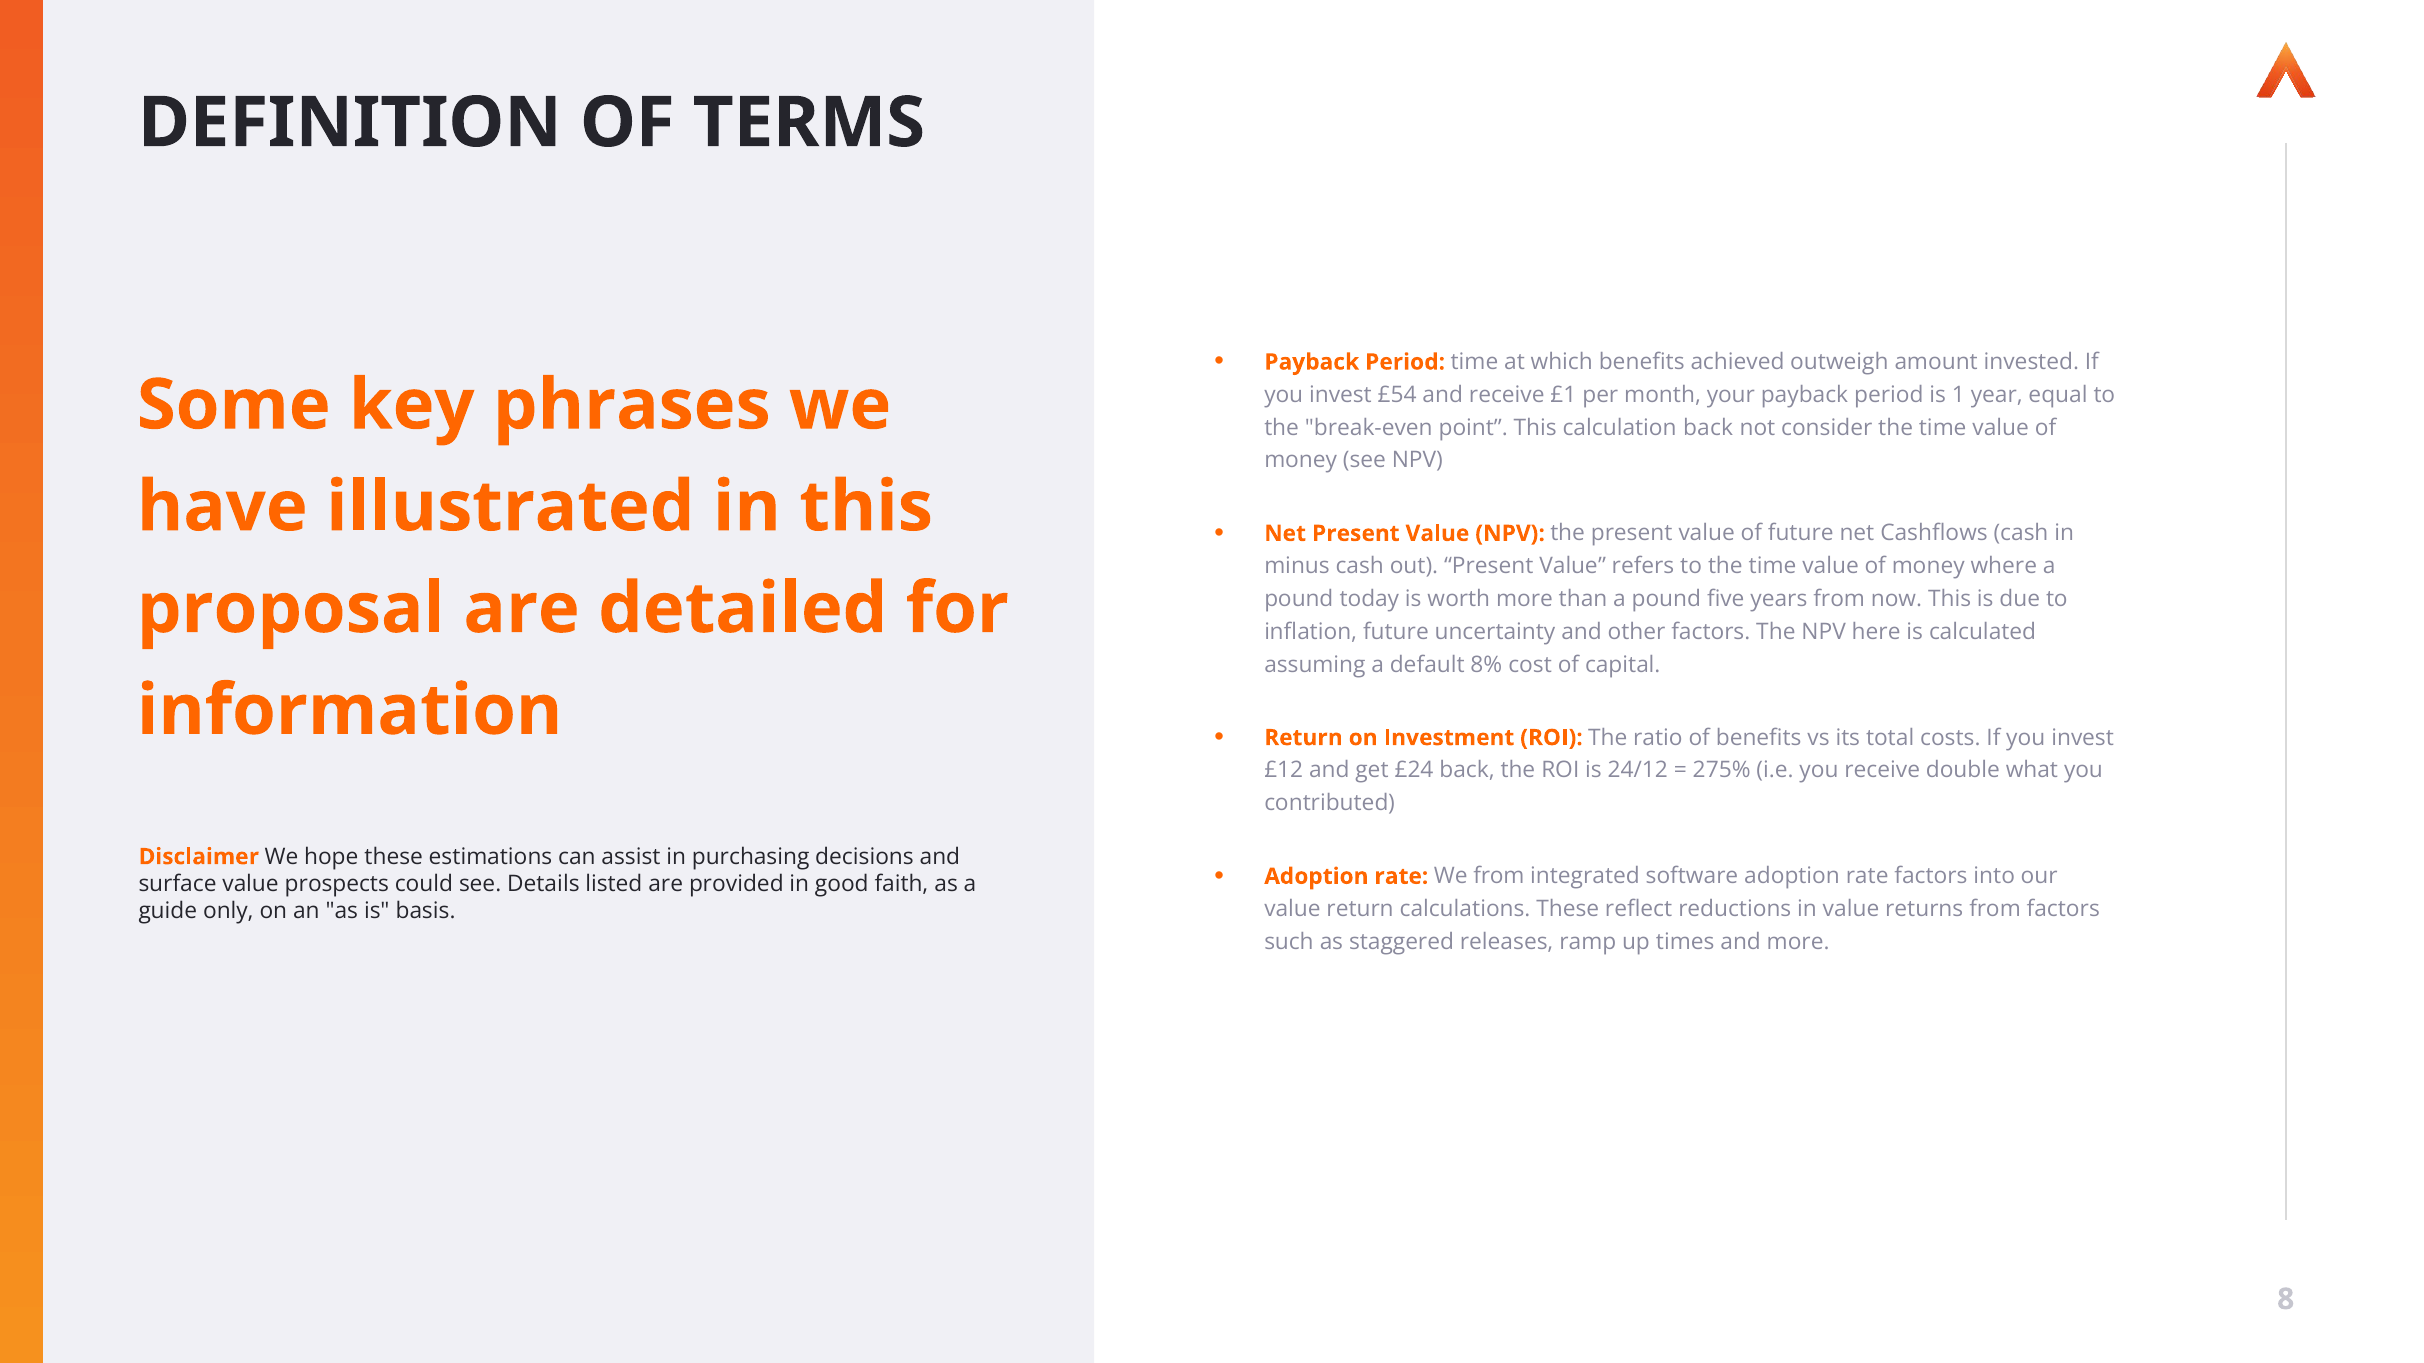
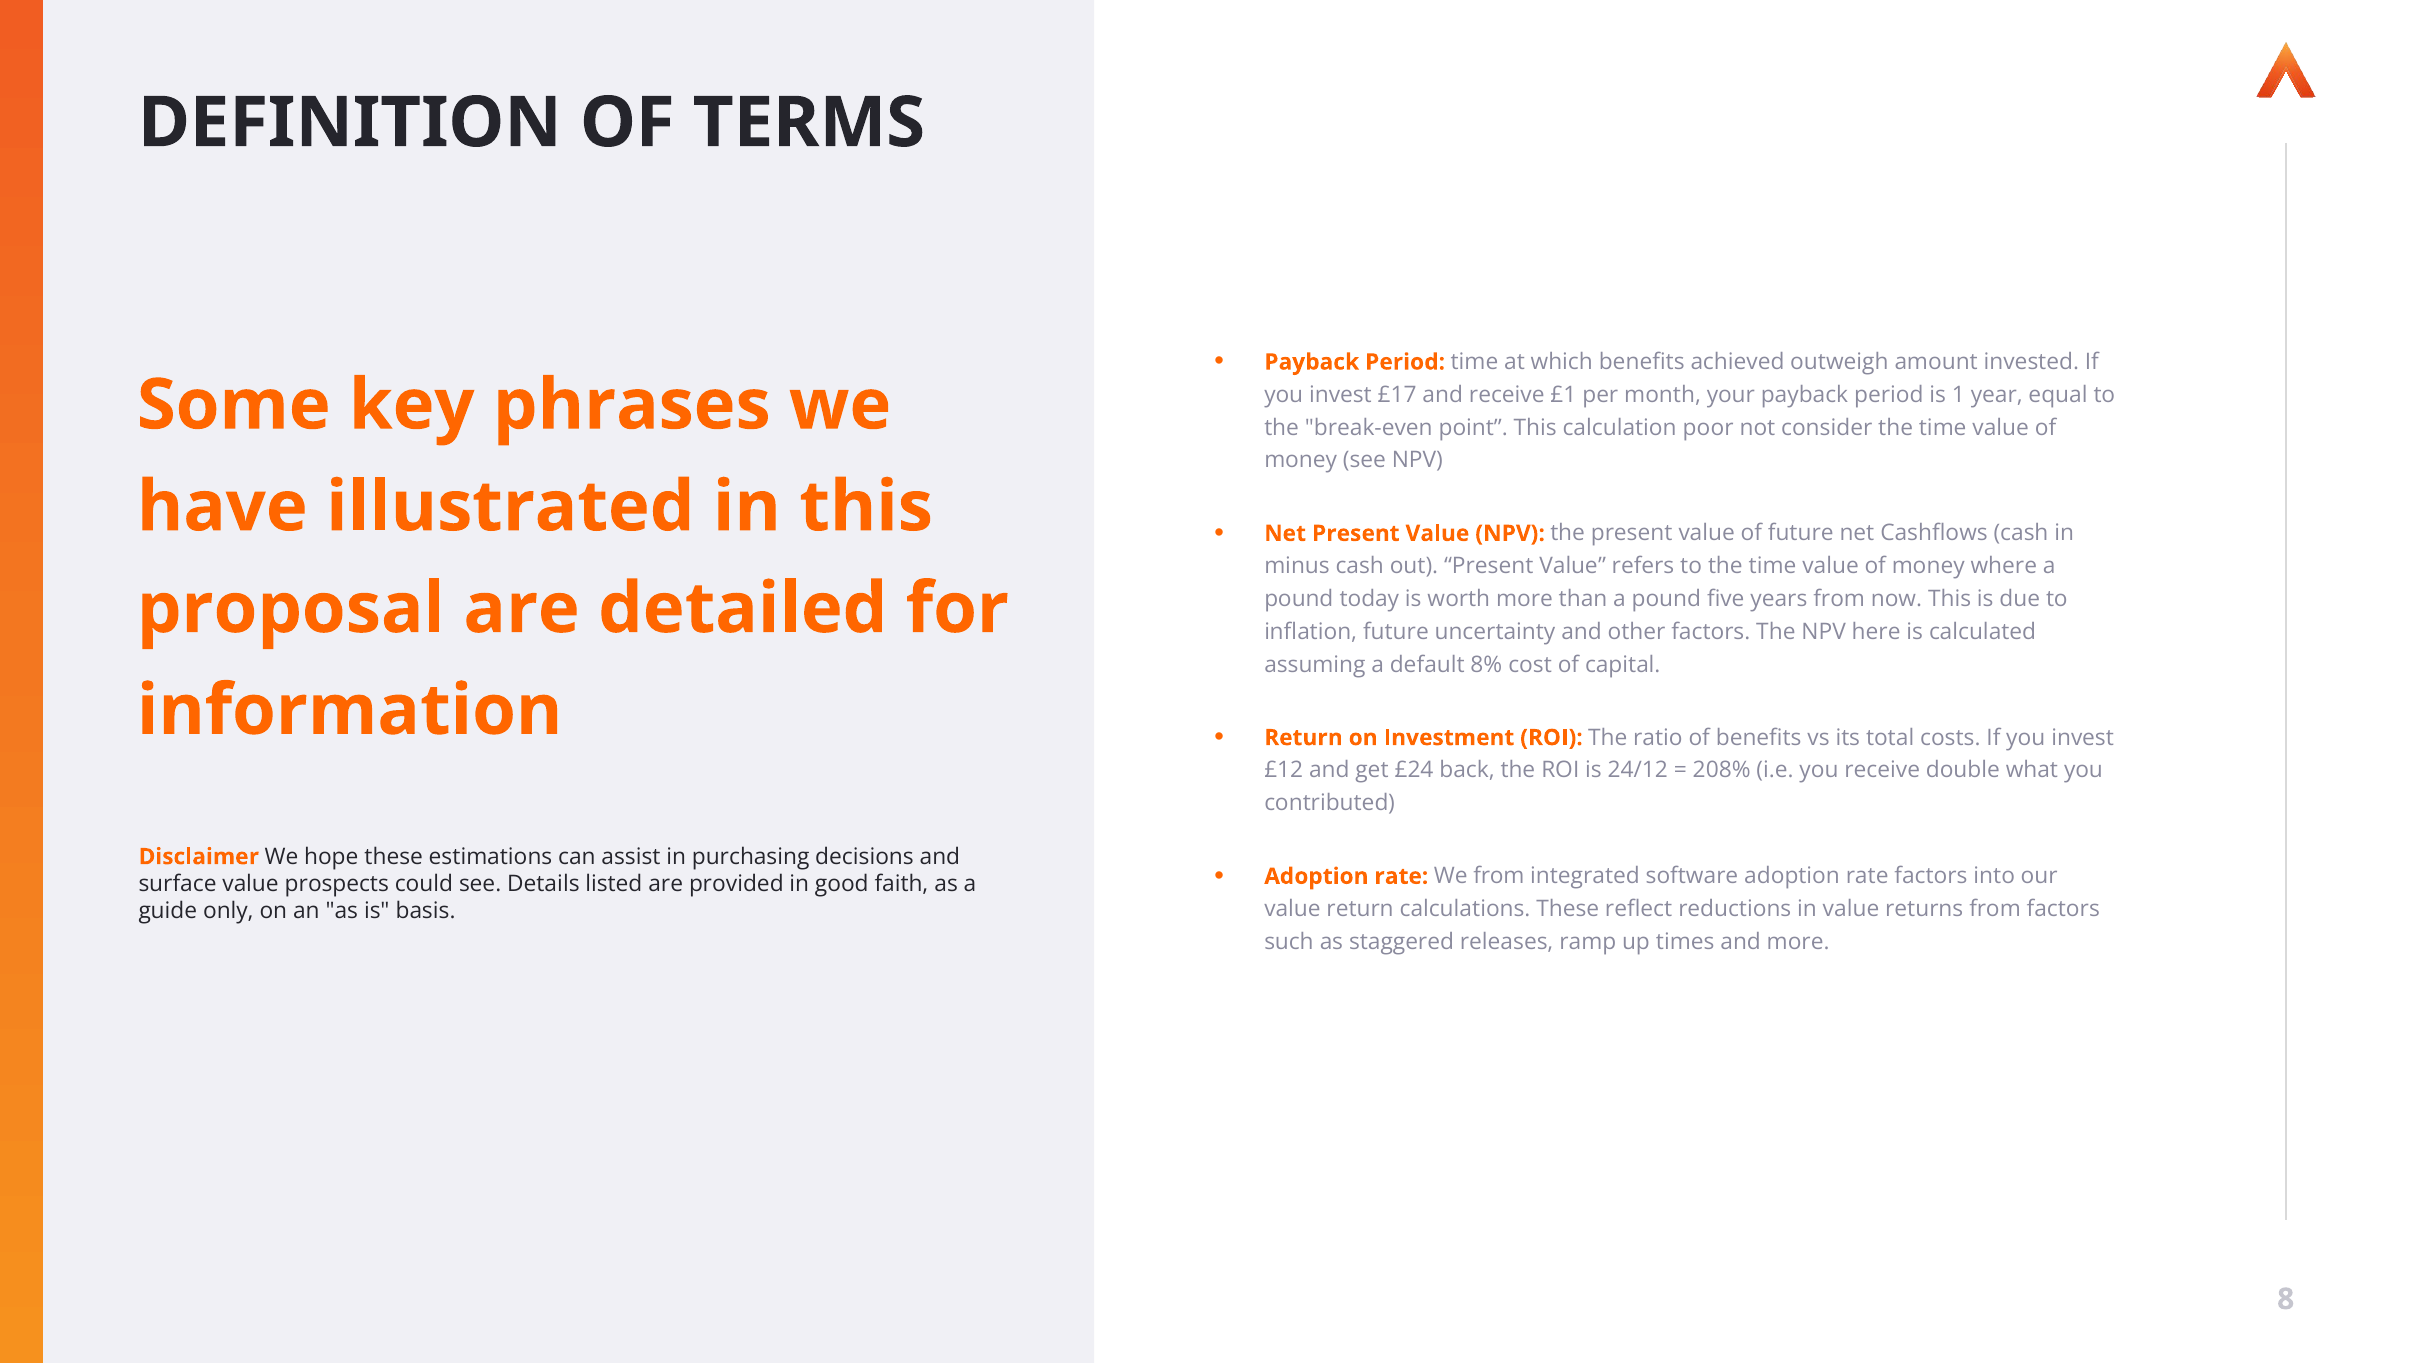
£54: £54 -> £17
calculation back: back -> poor
275%: 275% -> 208%
